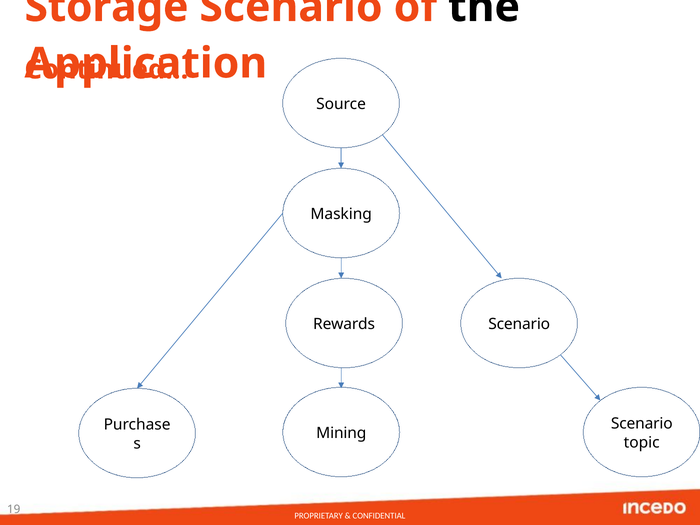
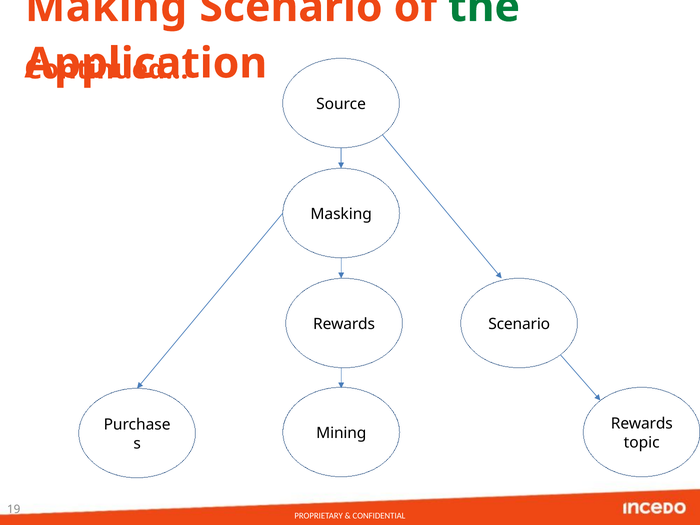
Storage: Storage -> Making
the colour: black -> green
Scenario at (642, 424): Scenario -> Rewards
